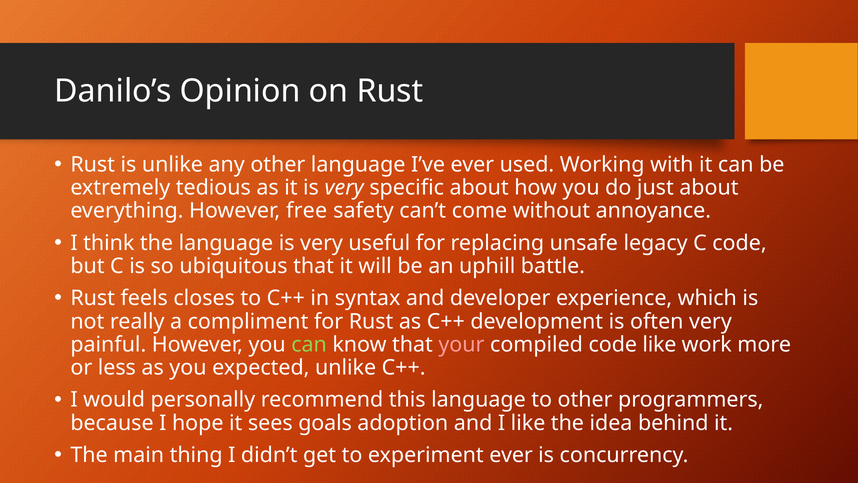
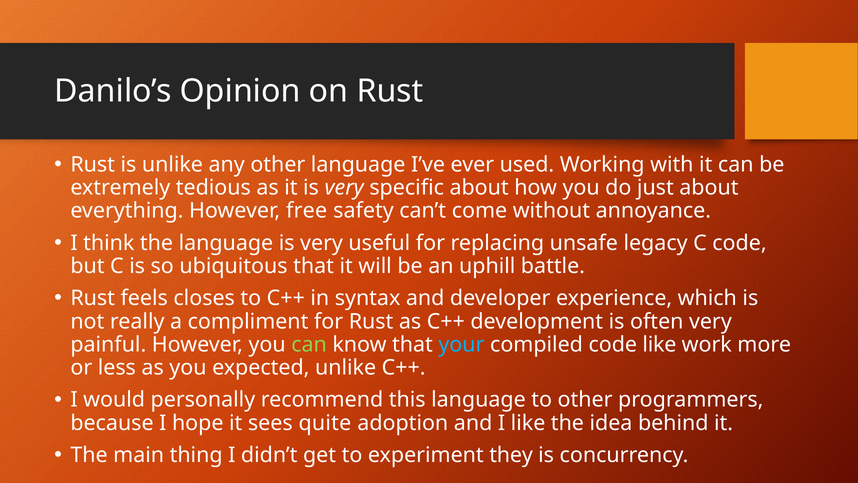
your colour: pink -> light blue
goals: goals -> quite
experiment ever: ever -> they
